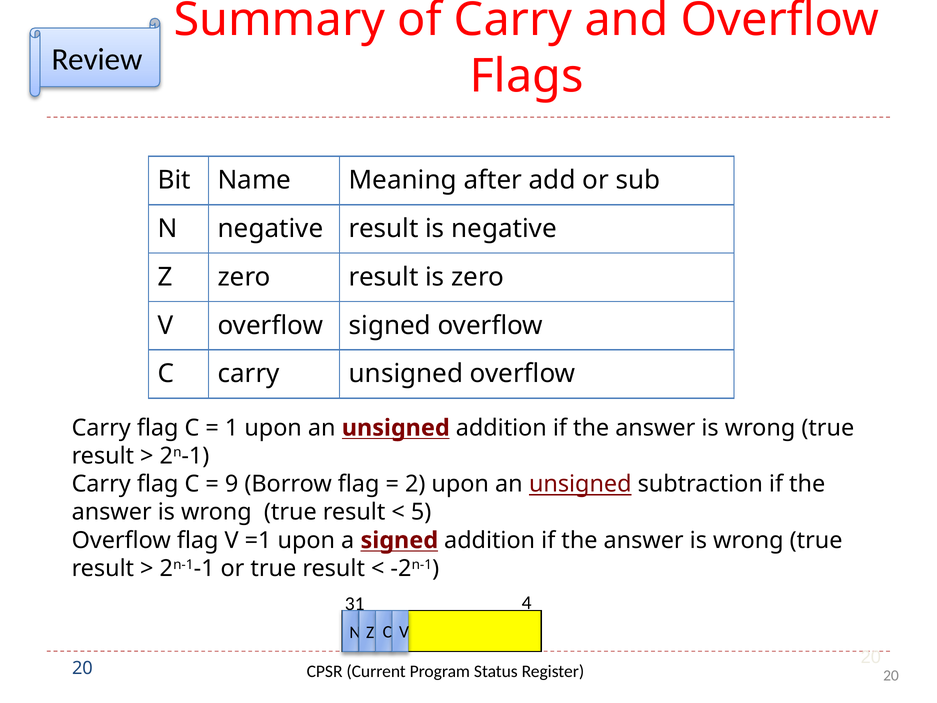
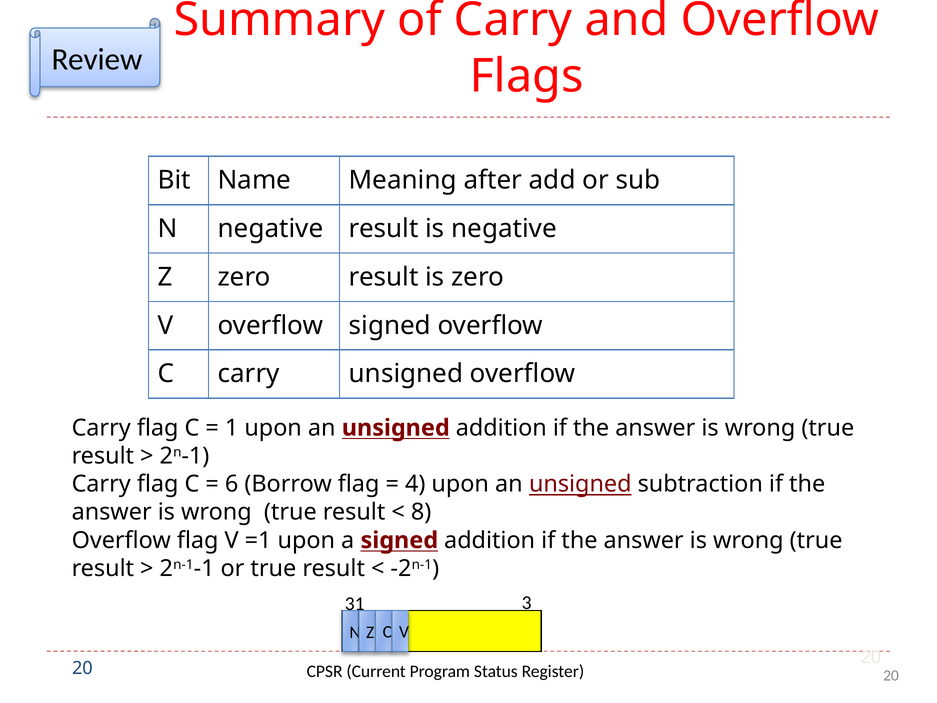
9: 9 -> 6
2: 2 -> 4
5: 5 -> 8
4: 4 -> 3
